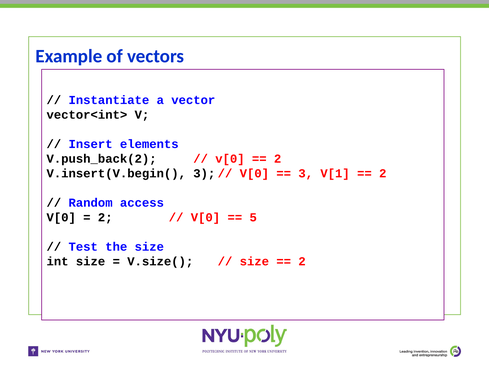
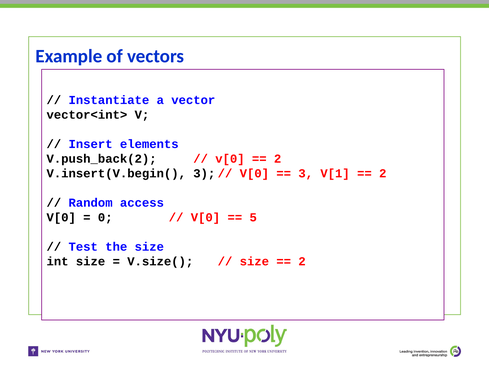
2 at (105, 217): 2 -> 0
